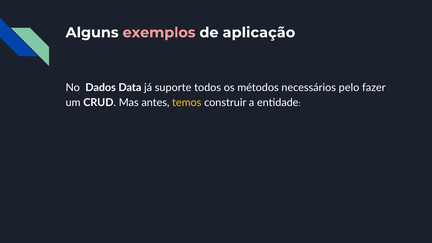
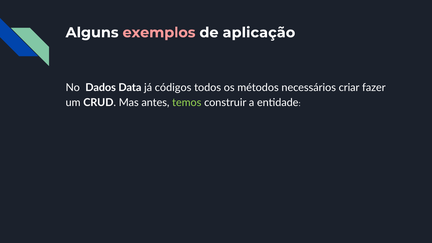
suporte: suporte -> códigos
pelo: pelo -> criar
temos colour: yellow -> light green
